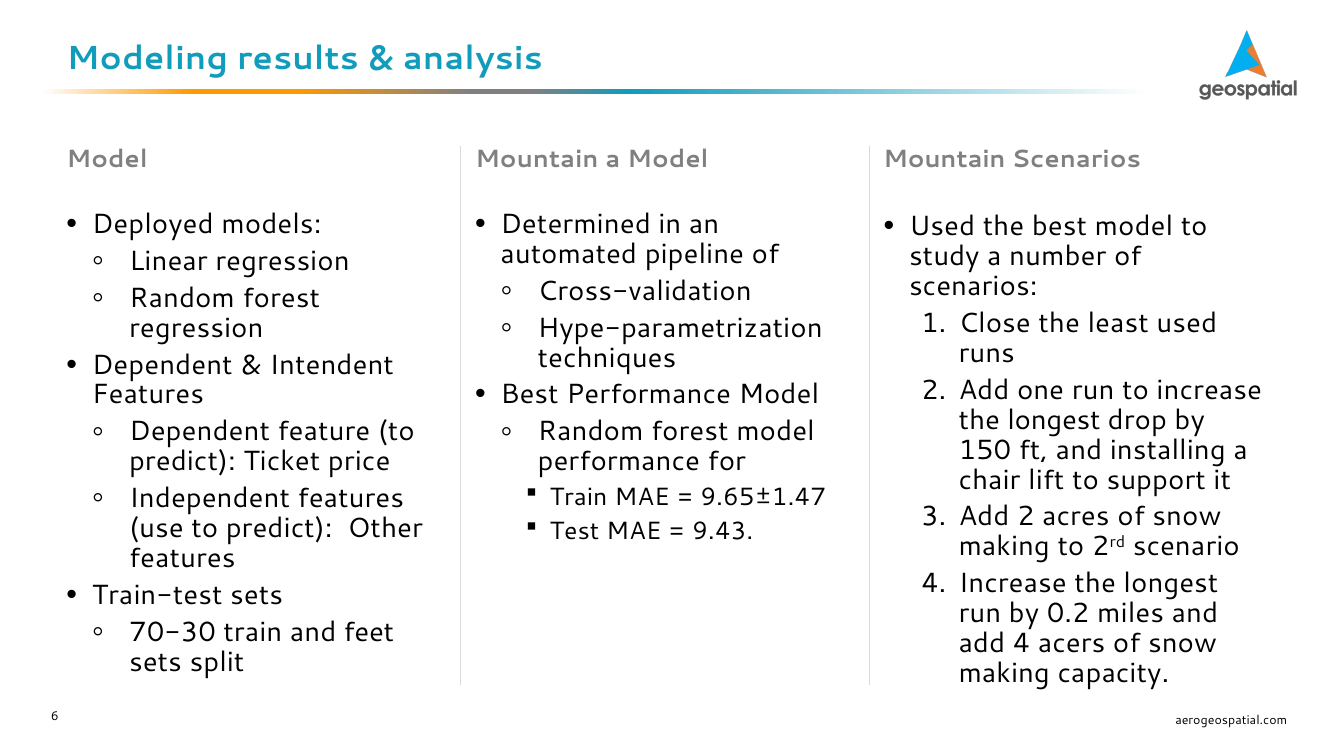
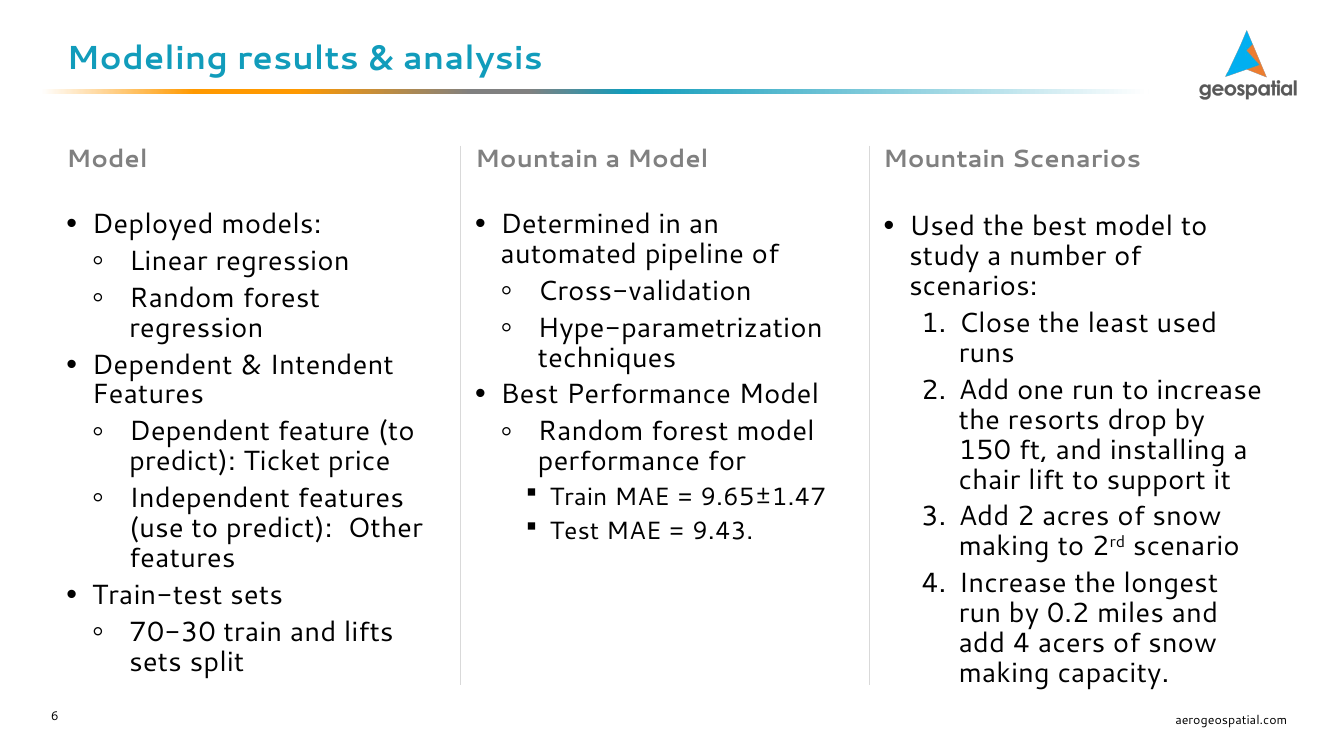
longest at (1054, 420): longest -> resorts
feet: feet -> lifts
